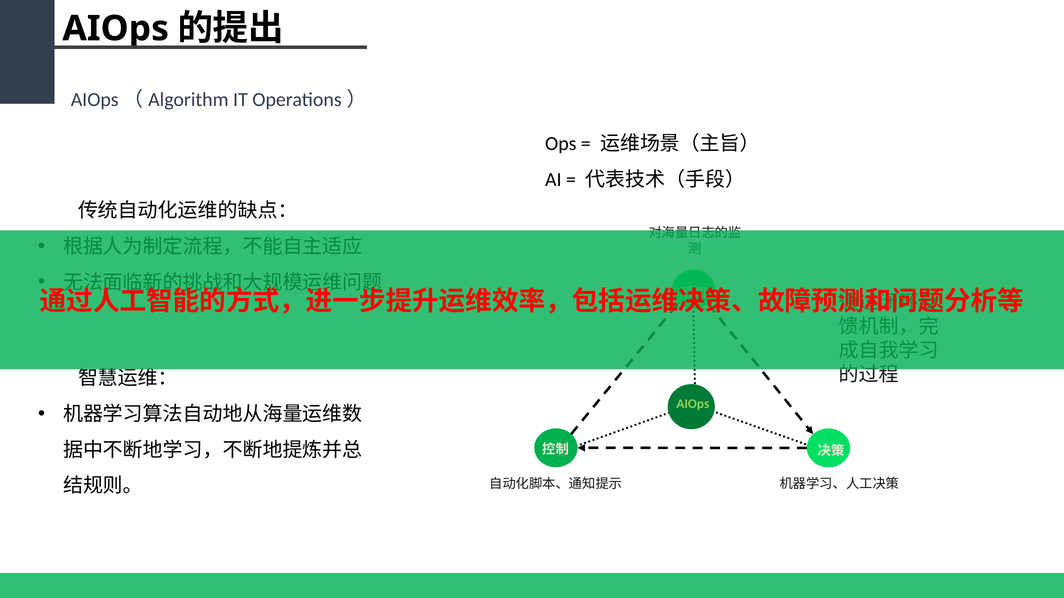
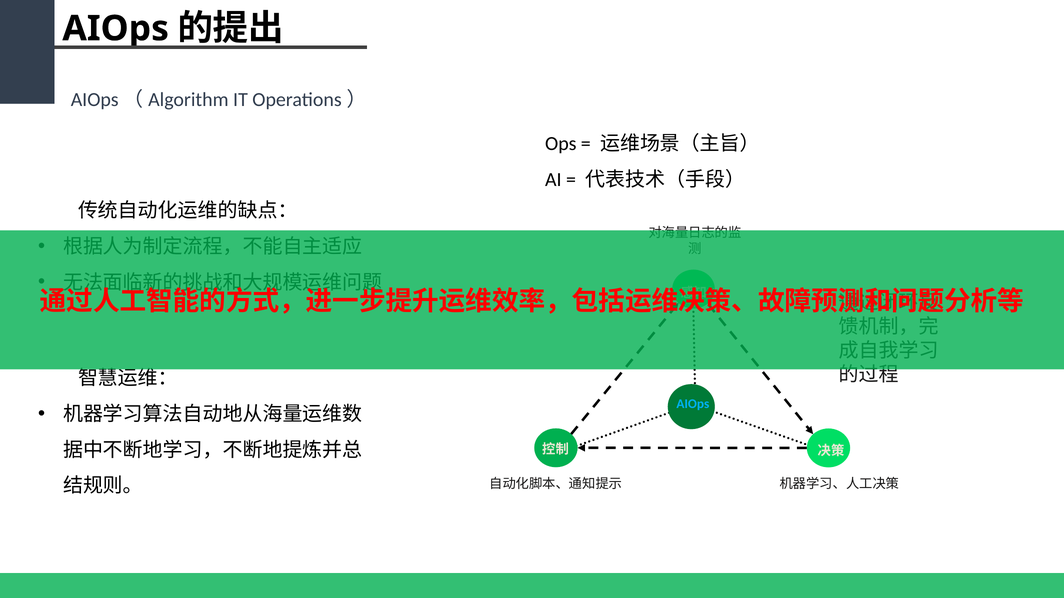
AIOps at (693, 404) colour: light green -> light blue
